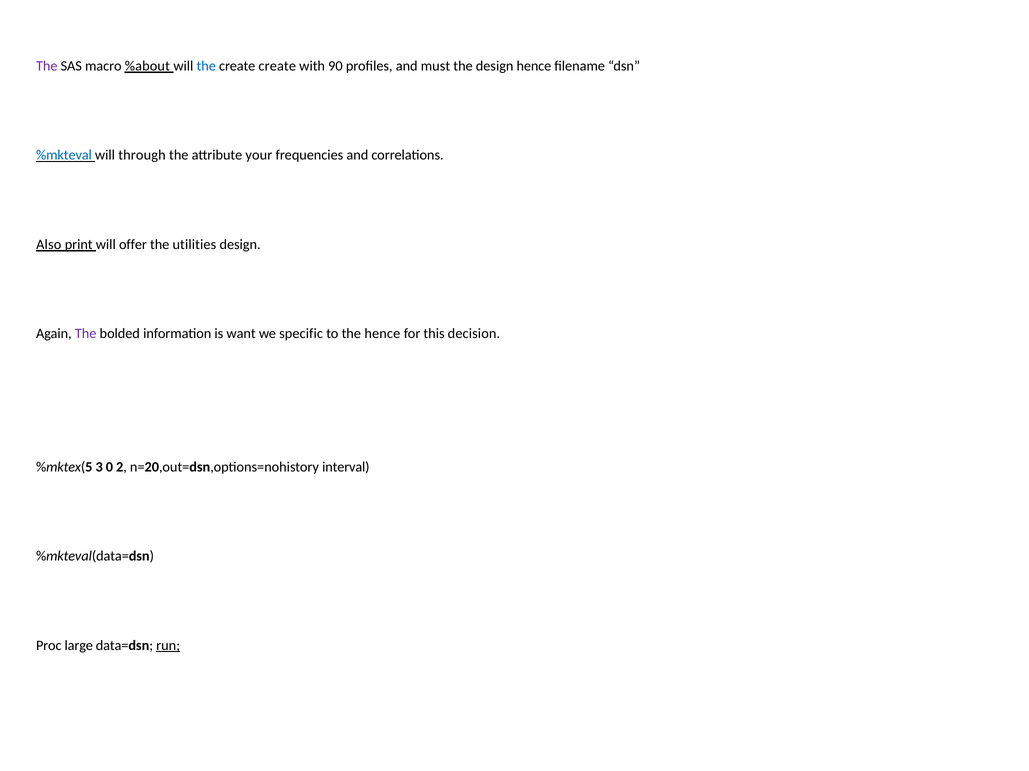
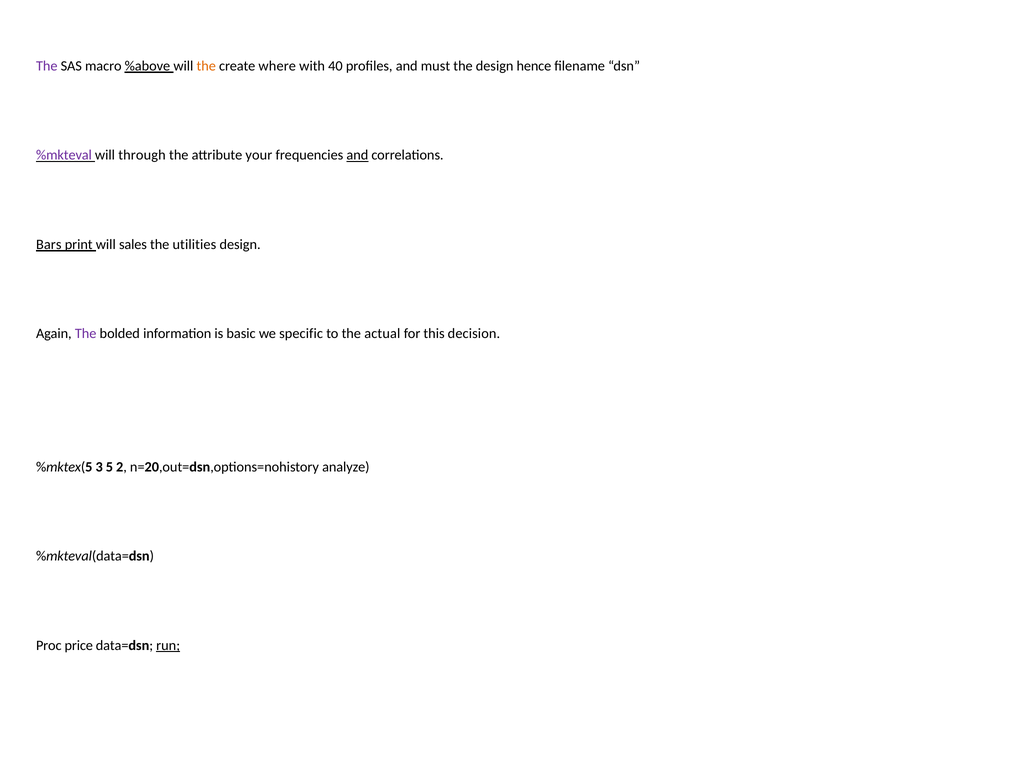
%about: %about -> %above
the at (206, 66) colour: blue -> orange
create create: create -> where
90: 90 -> 40
%mkteval colour: blue -> purple
and at (357, 155) underline: none -> present
Also: Also -> Bars
offer: offer -> sales
want: want -> basic
the hence: hence -> actual
0: 0 -> 5
interval: interval -> analyze
large: large -> price
